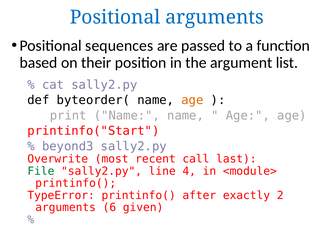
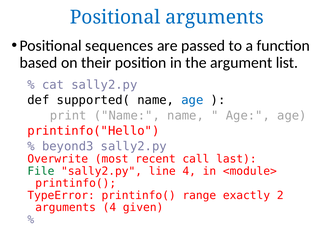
byteorder(: byteorder( -> supported(
age at (192, 100) colour: orange -> blue
printinfo("Start: printinfo("Start -> printinfo("Hello
after: after -> range
arguments 6: 6 -> 4
